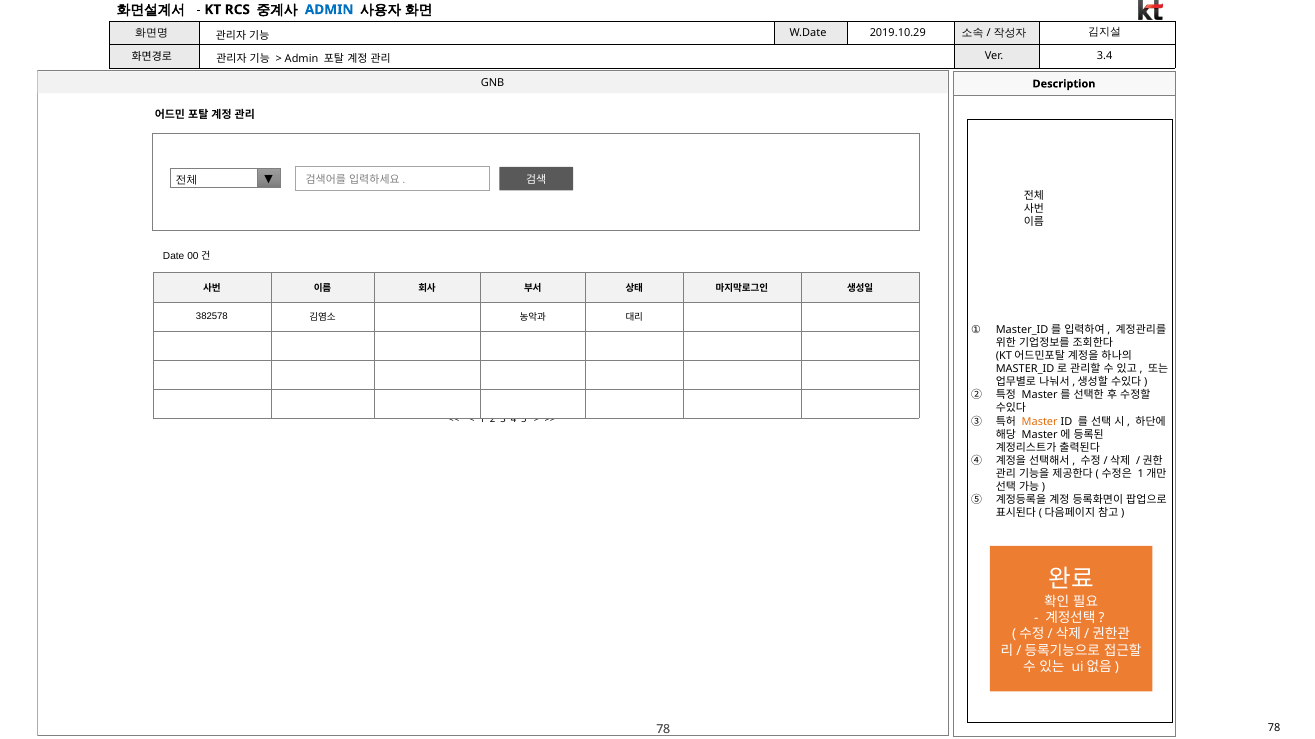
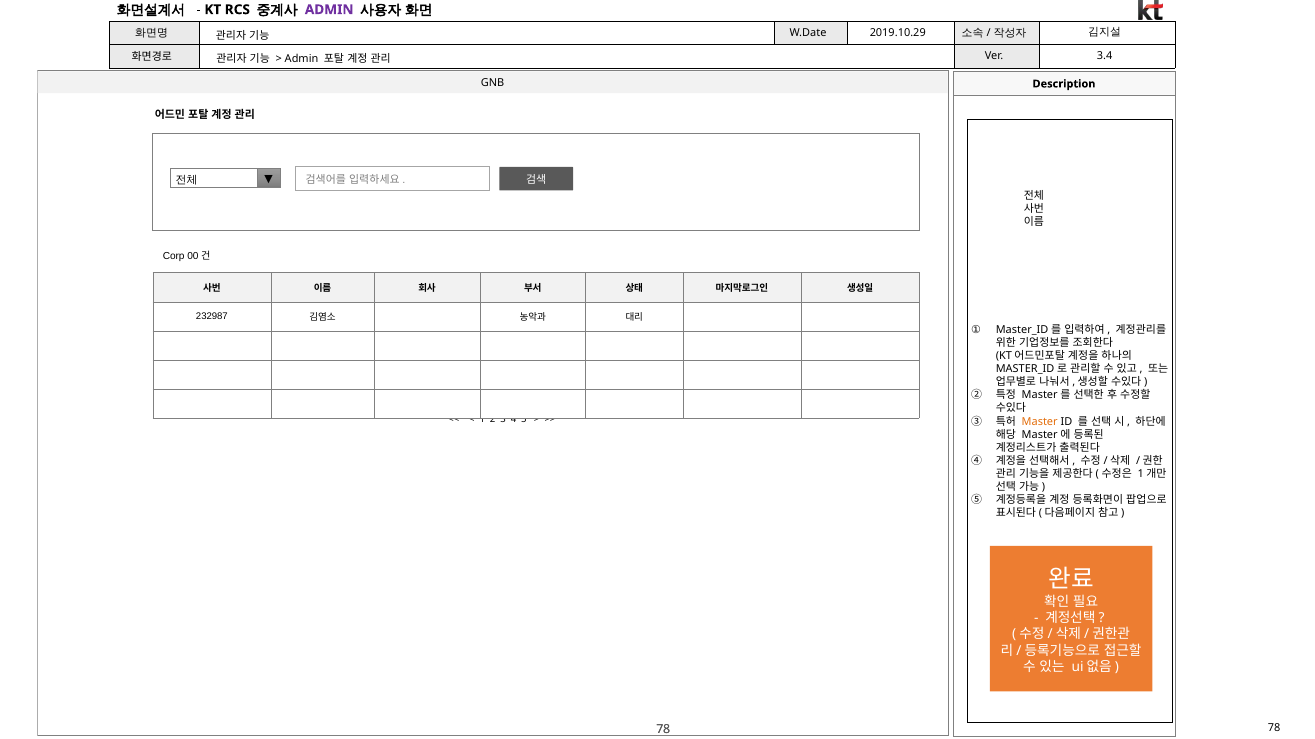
ADMIN at (329, 10) colour: blue -> purple
Date: Date -> Corp
382578: 382578 -> 232987
